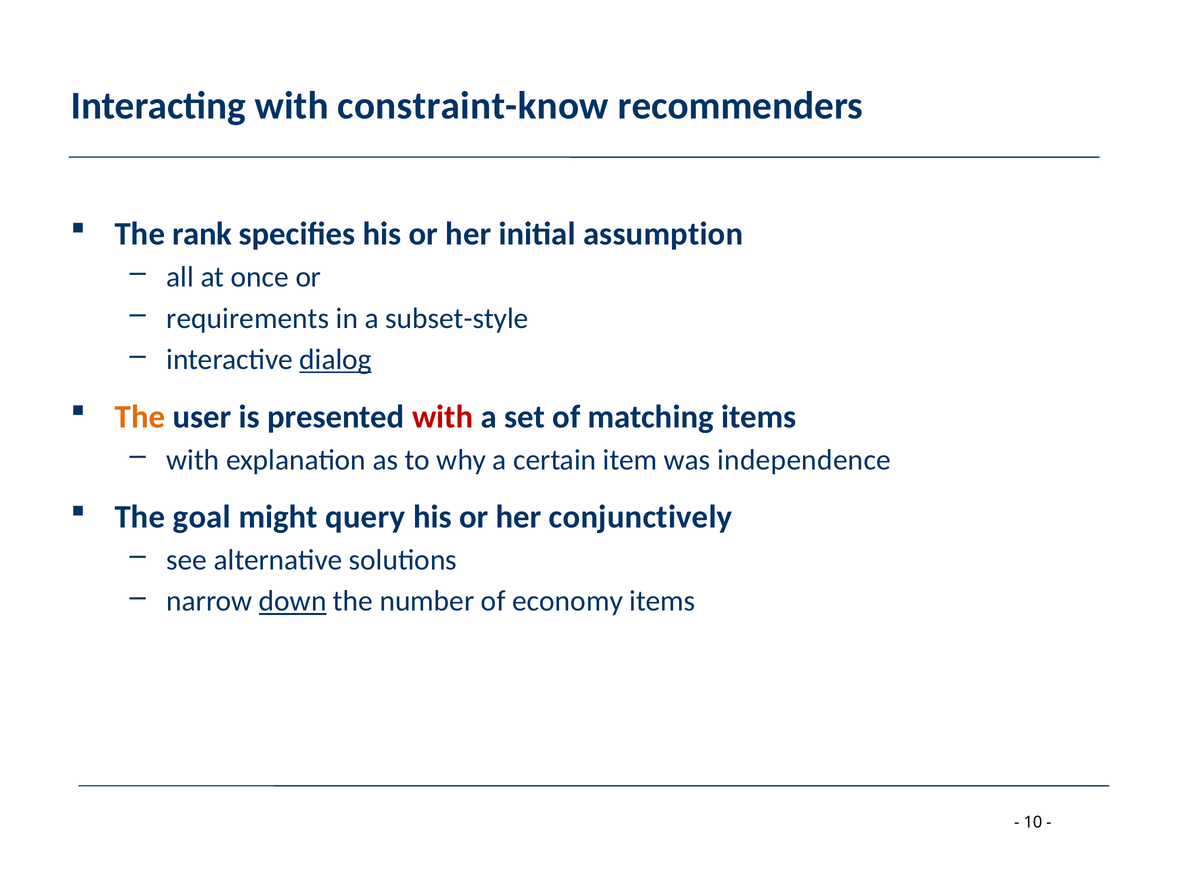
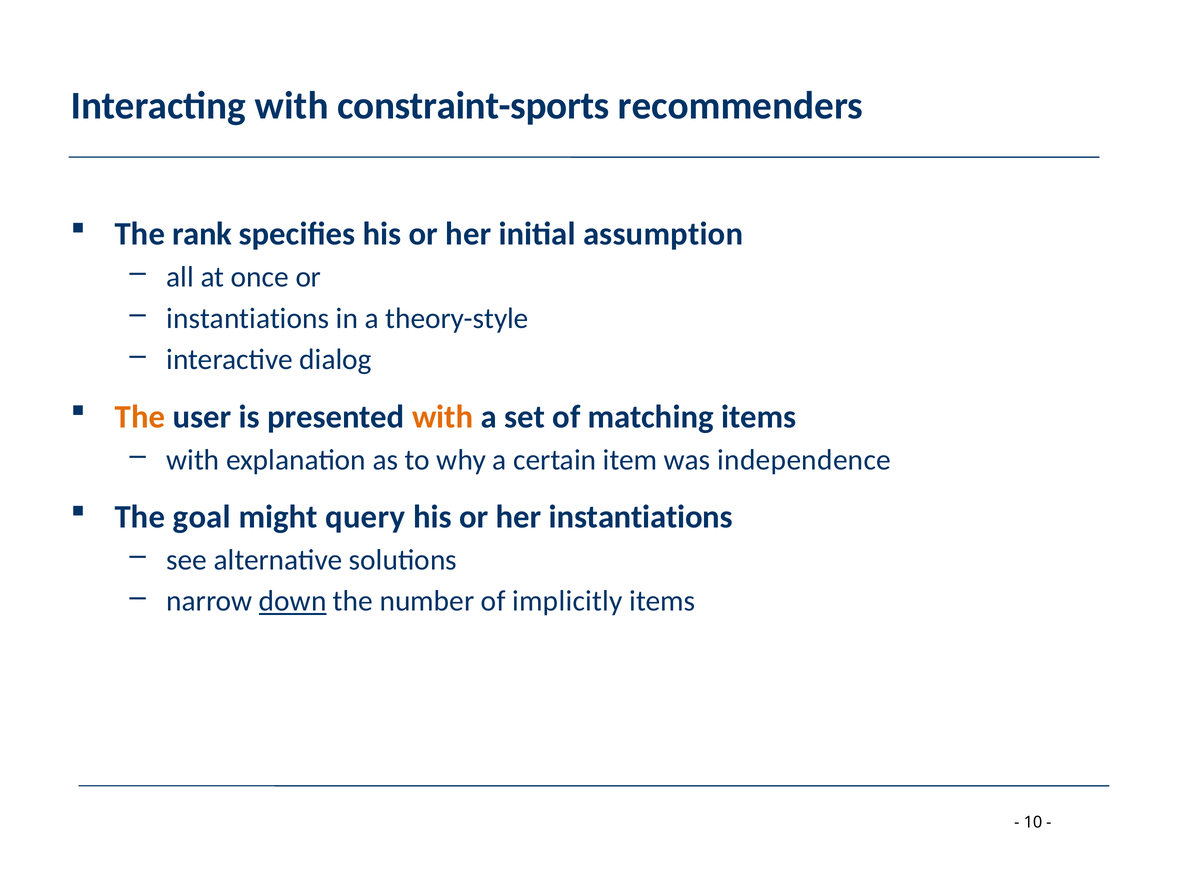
constraint-know: constraint-know -> constraint-sports
requirements at (248, 318): requirements -> instantiations
subset-style: subset-style -> theory-style
dialog underline: present -> none
with at (443, 417) colour: red -> orange
her conjunctively: conjunctively -> instantiations
economy: economy -> implicitly
